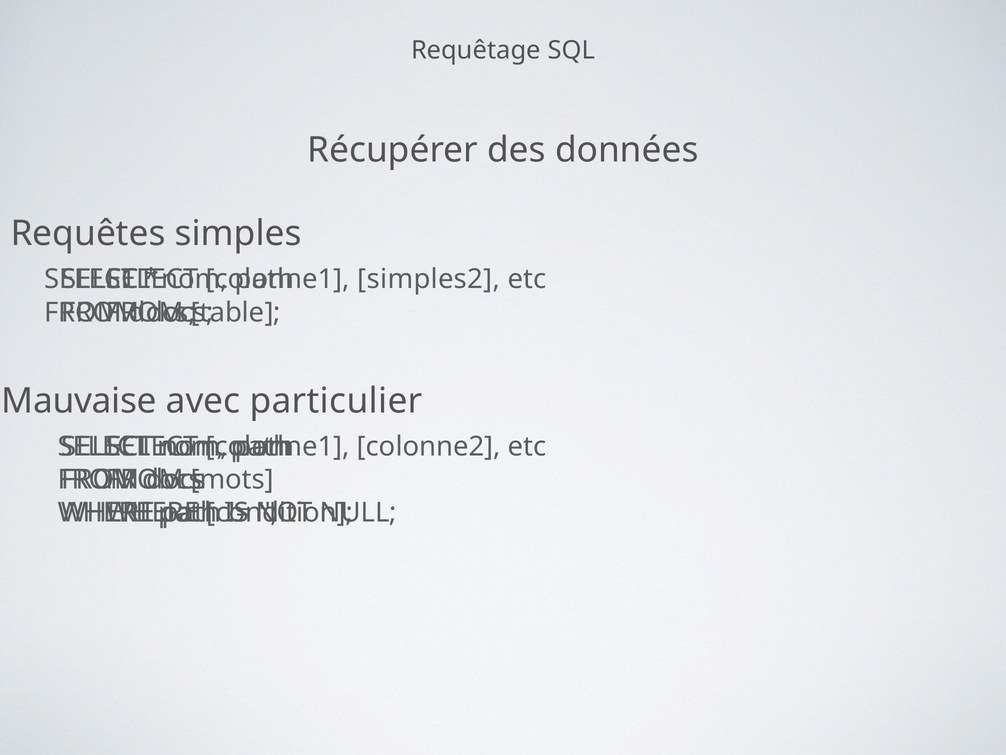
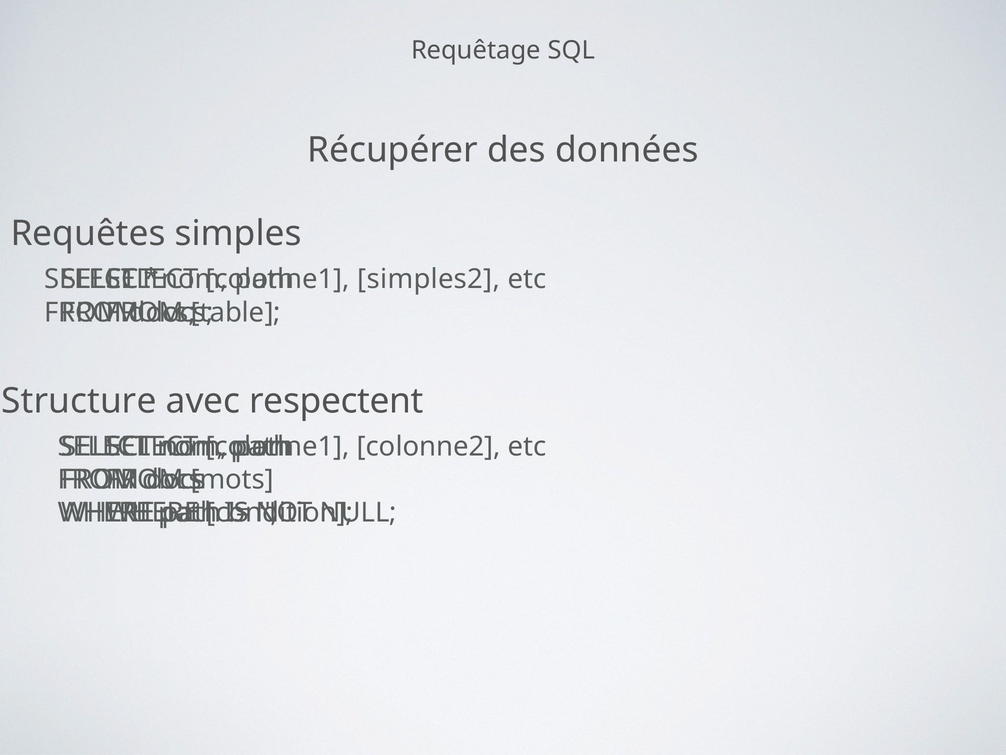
Mauvaise: Mauvaise -> Structure
particulier: particulier -> respectent
